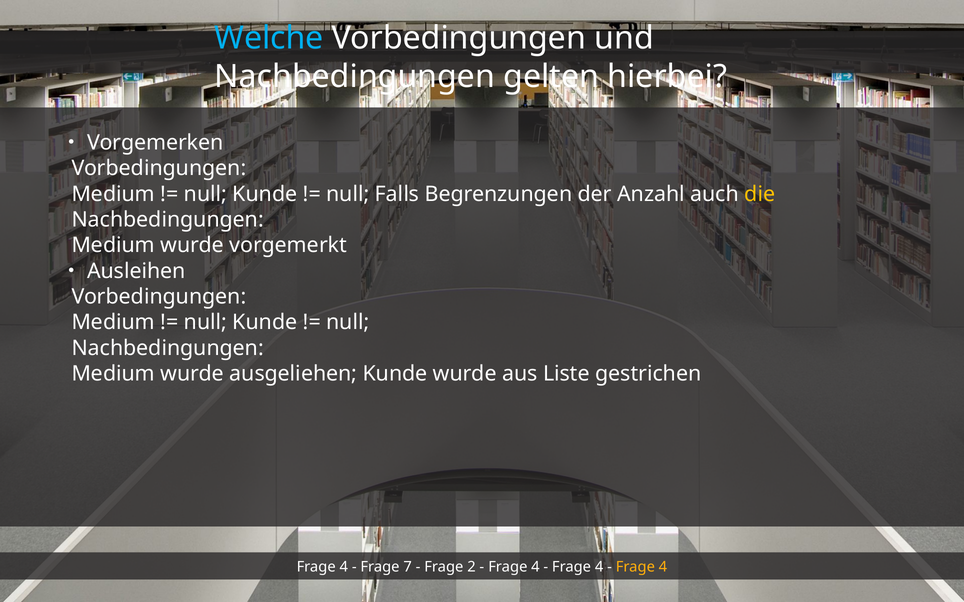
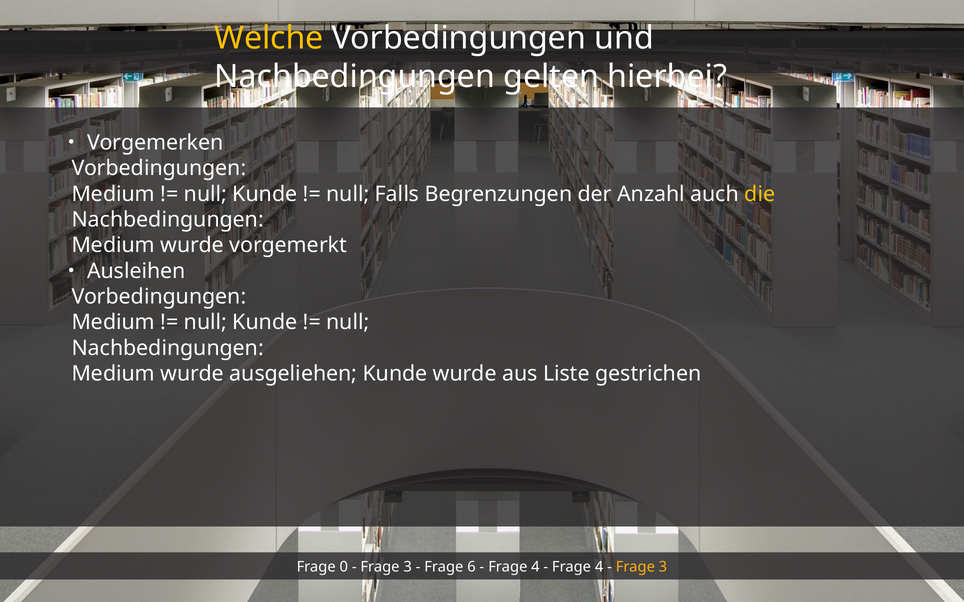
Welche colour: light blue -> yellow
4 at (344, 567): 4 -> 0
7 at (408, 567): 7 -> 3
2: 2 -> 6
4 at (663, 567): 4 -> 3
